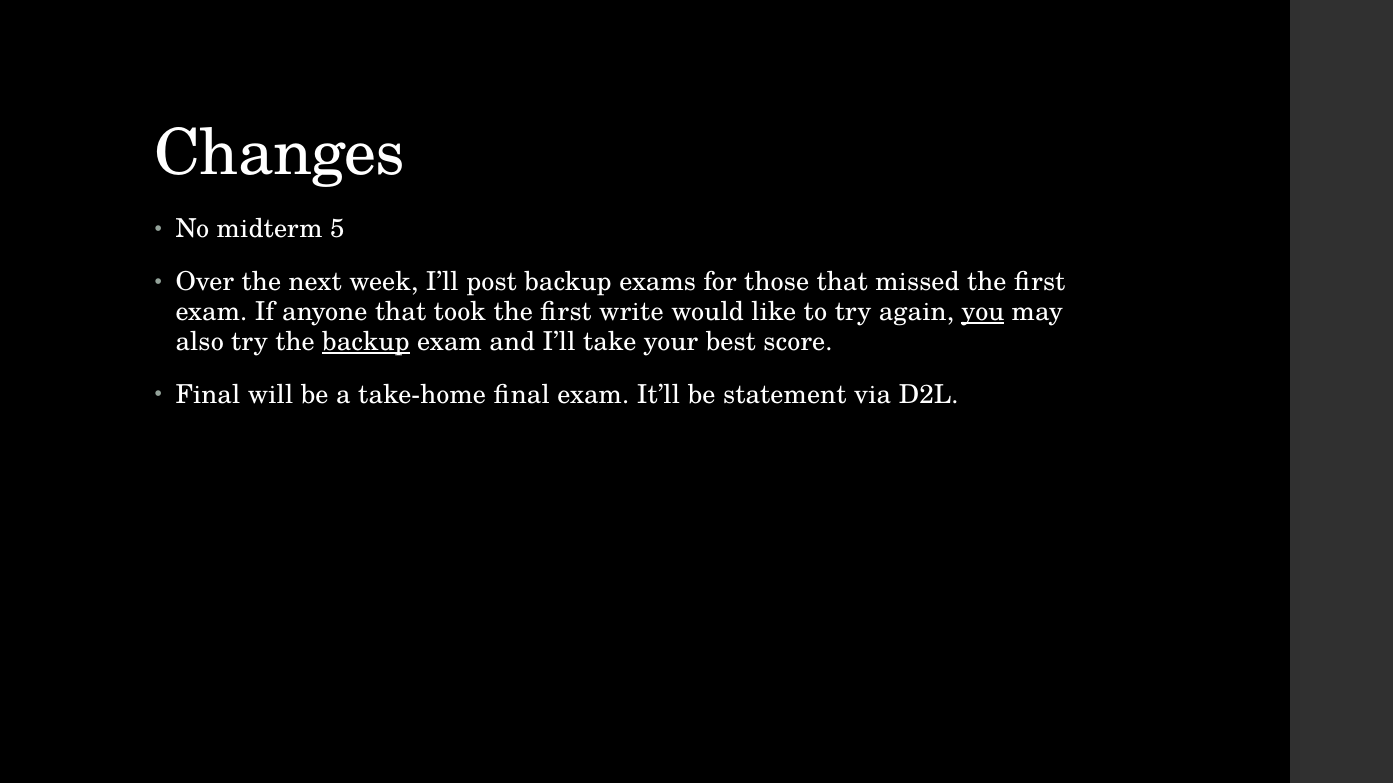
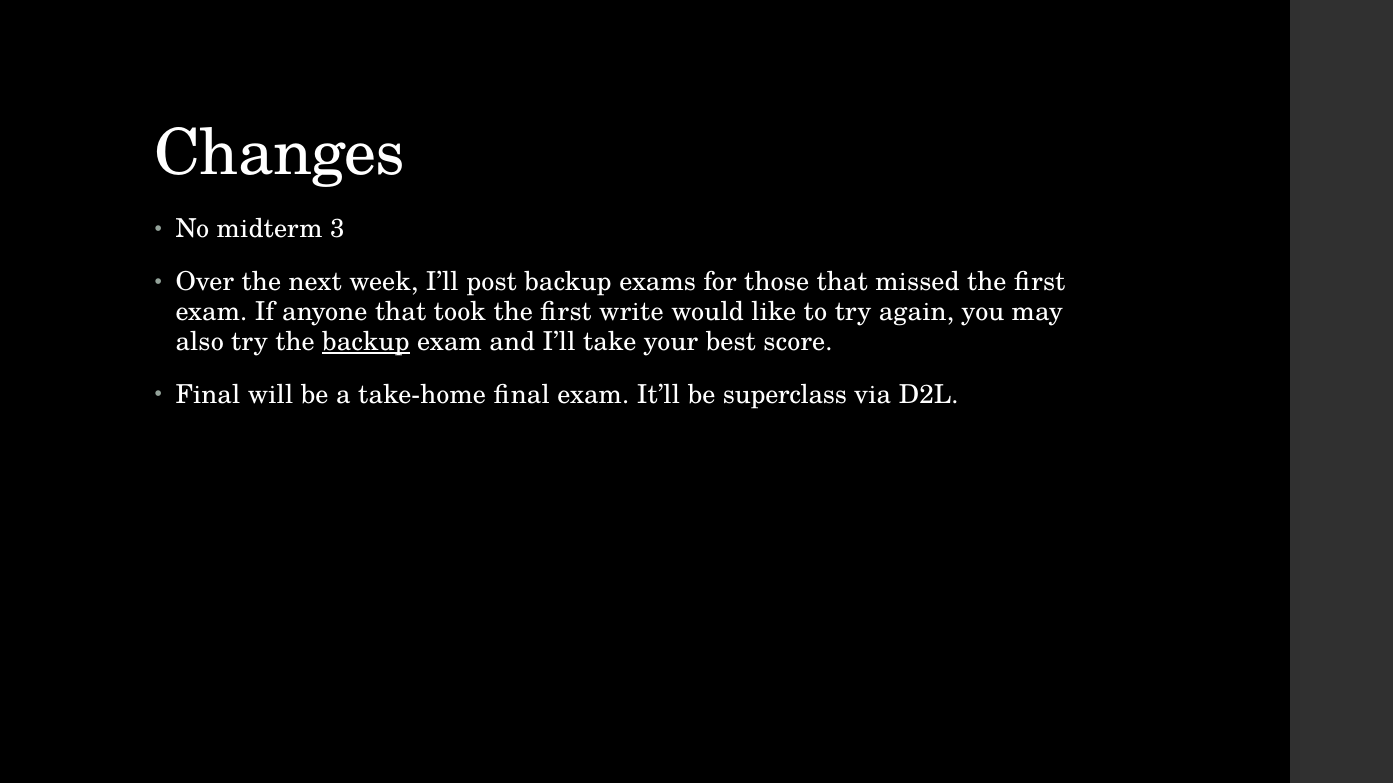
5: 5 -> 3
you underline: present -> none
statement: statement -> superclass
